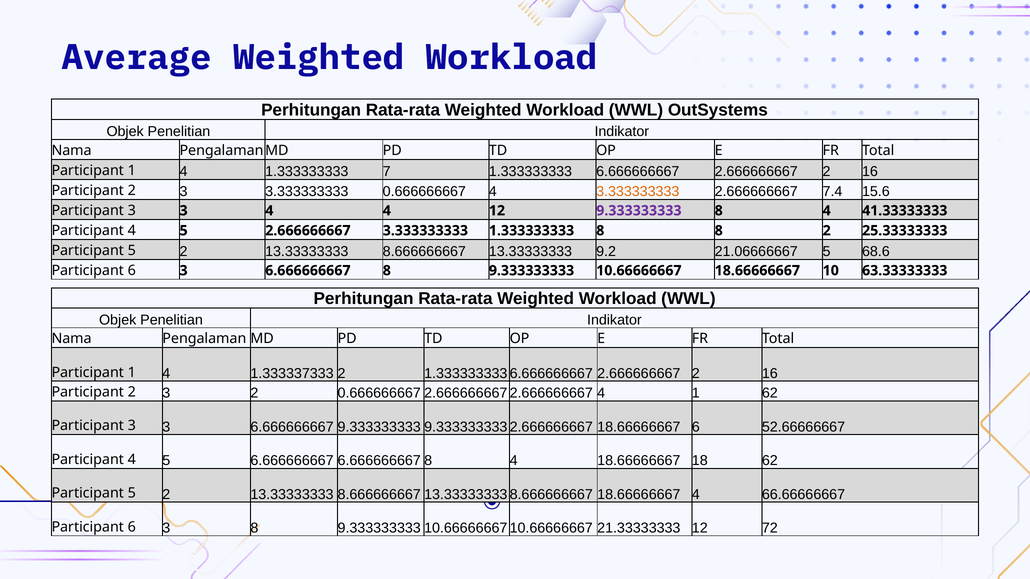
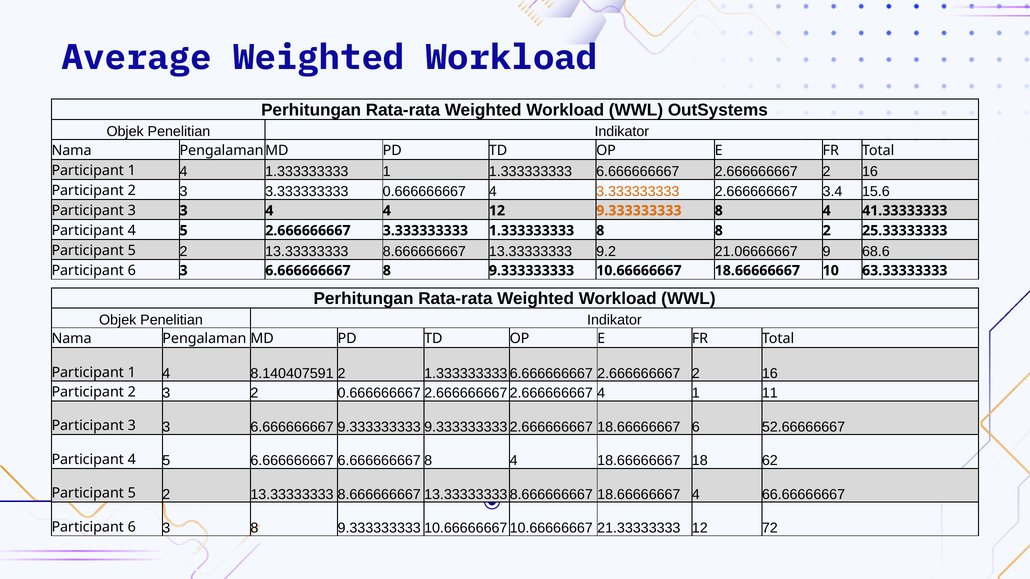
1.333333333 7: 7 -> 1
7.4: 7.4 -> 3.4
9.333333333 at (639, 211) colour: purple -> orange
21.06666667 5: 5 -> 9
1.333337333: 1.333337333 -> 8.140407591
1 62: 62 -> 11
